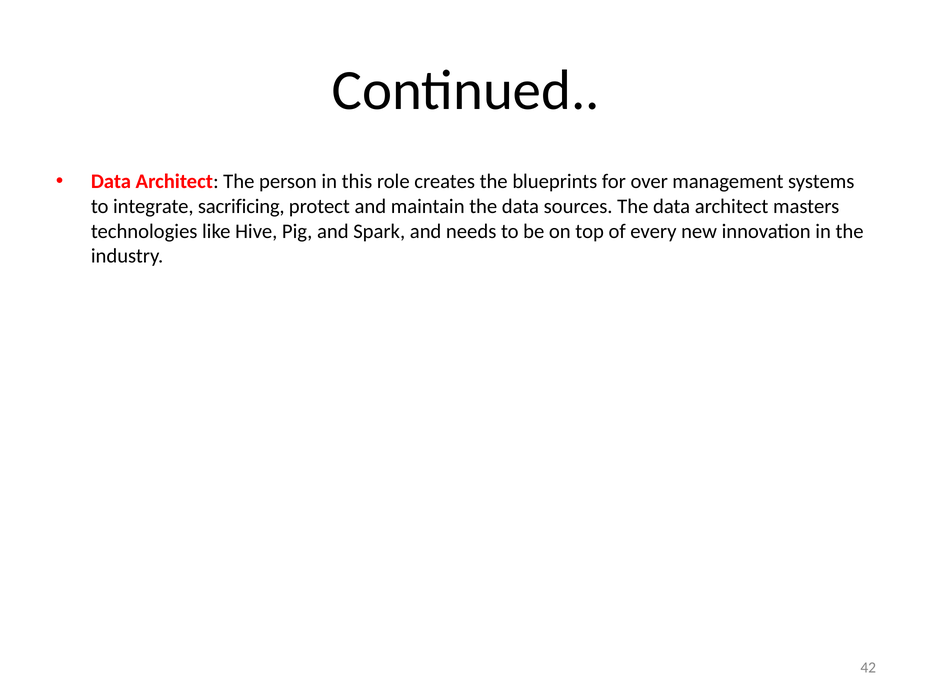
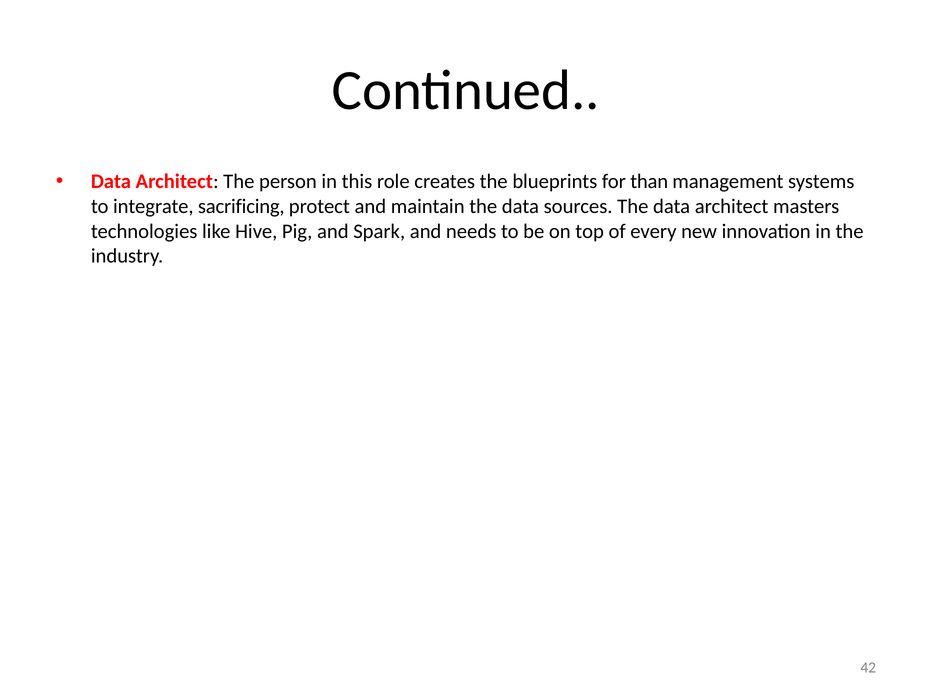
over: over -> than
